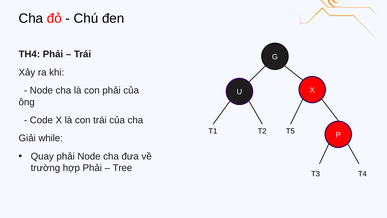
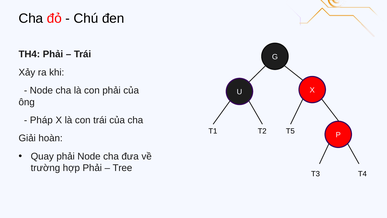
Code: Code -> Pháp
while: while -> hoàn
